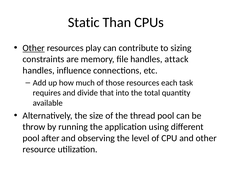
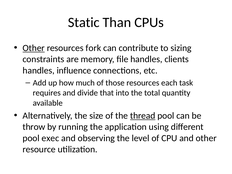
play: play -> fork
attack: attack -> clients
thread underline: none -> present
after: after -> exec
